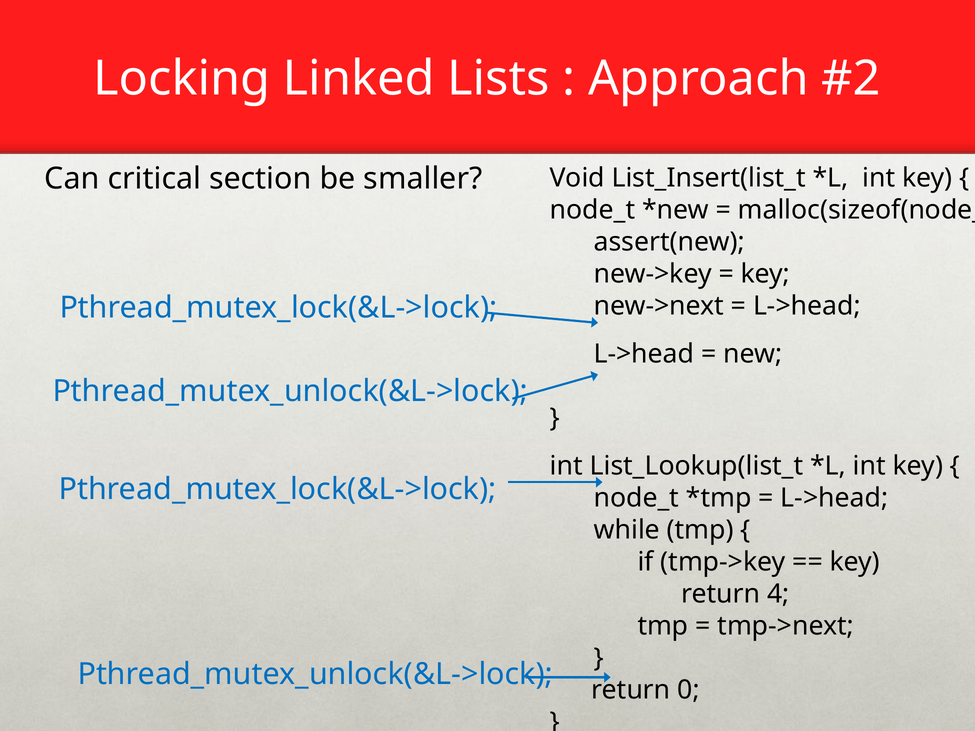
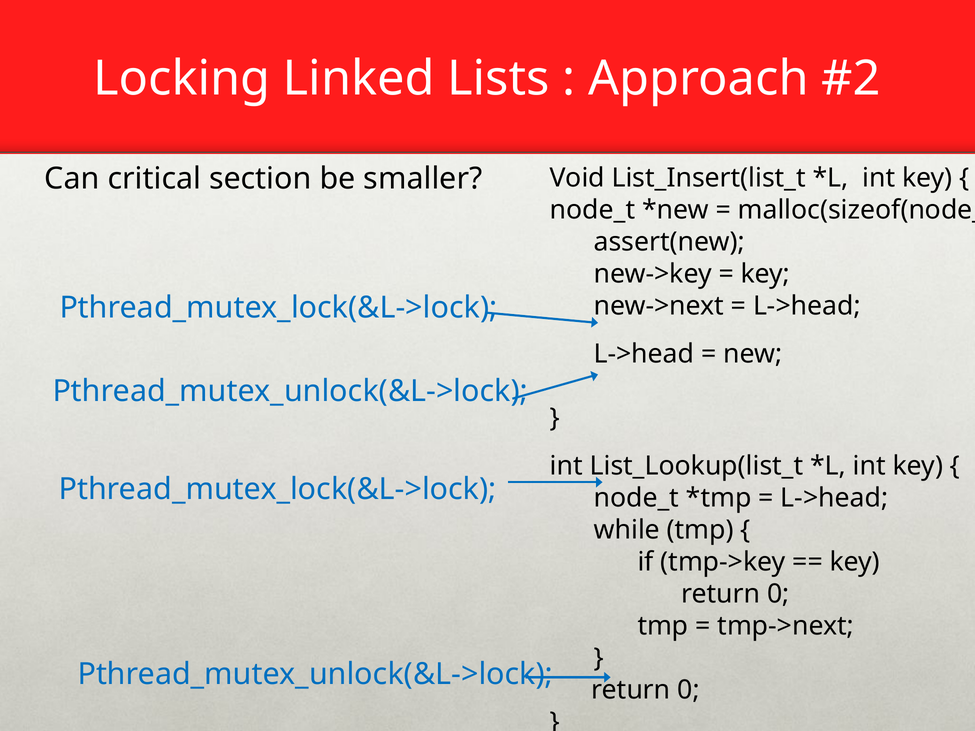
4 at (778, 594): 4 -> 0
